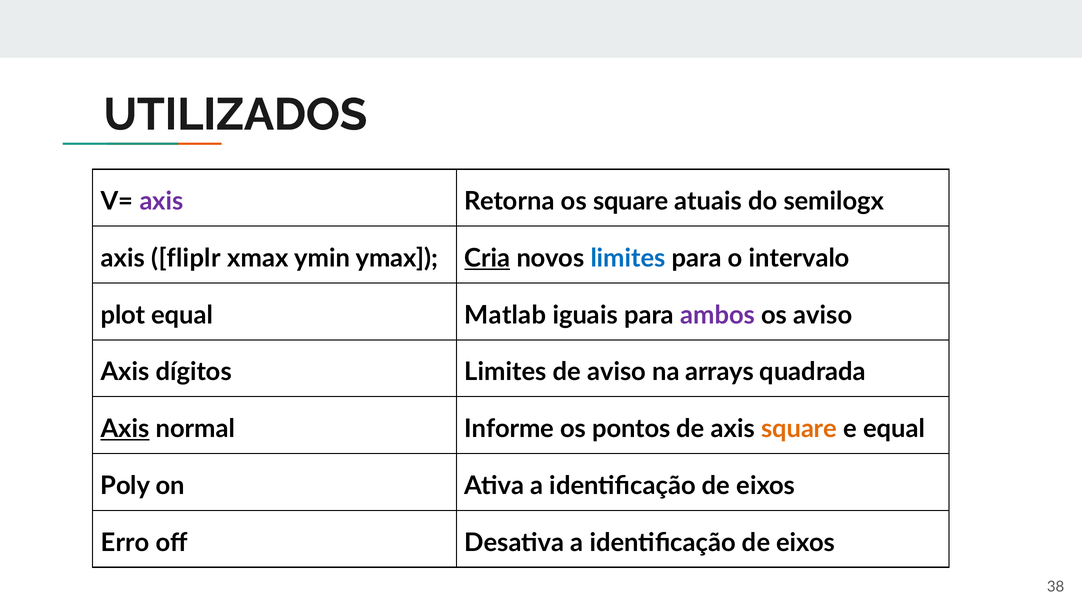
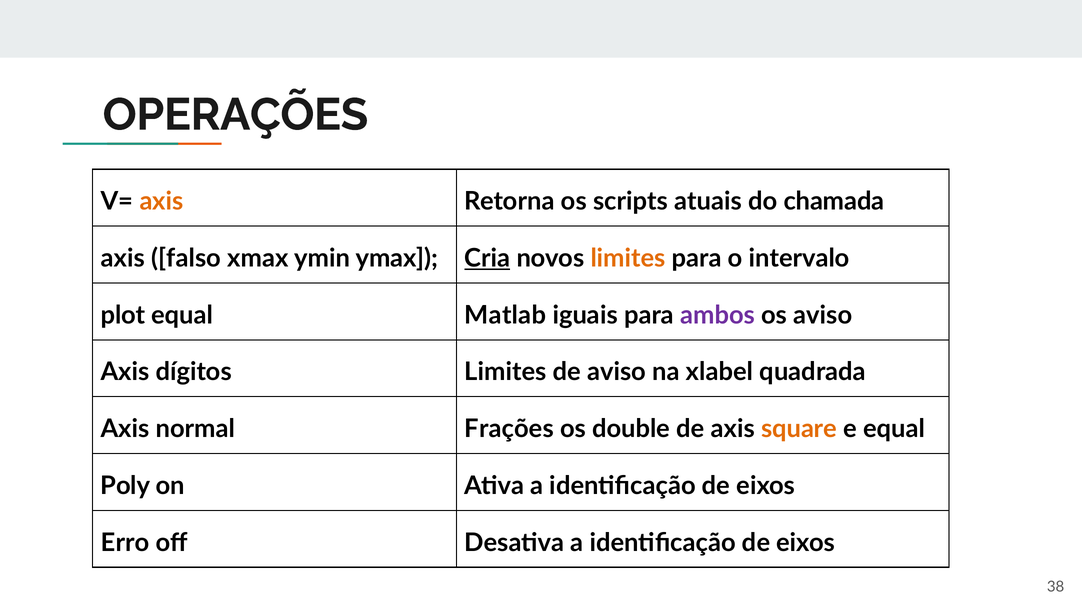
UTILIZADOS: UTILIZADOS -> OPERAÇÕES
axis at (162, 201) colour: purple -> orange
os square: square -> scripts
semilogx: semilogx -> chamada
fliplr: fliplr -> falso
limites at (628, 258) colour: blue -> orange
arrays: arrays -> xlabel
Axis at (125, 429) underline: present -> none
Informe: Informe -> Frações
pontos: pontos -> double
